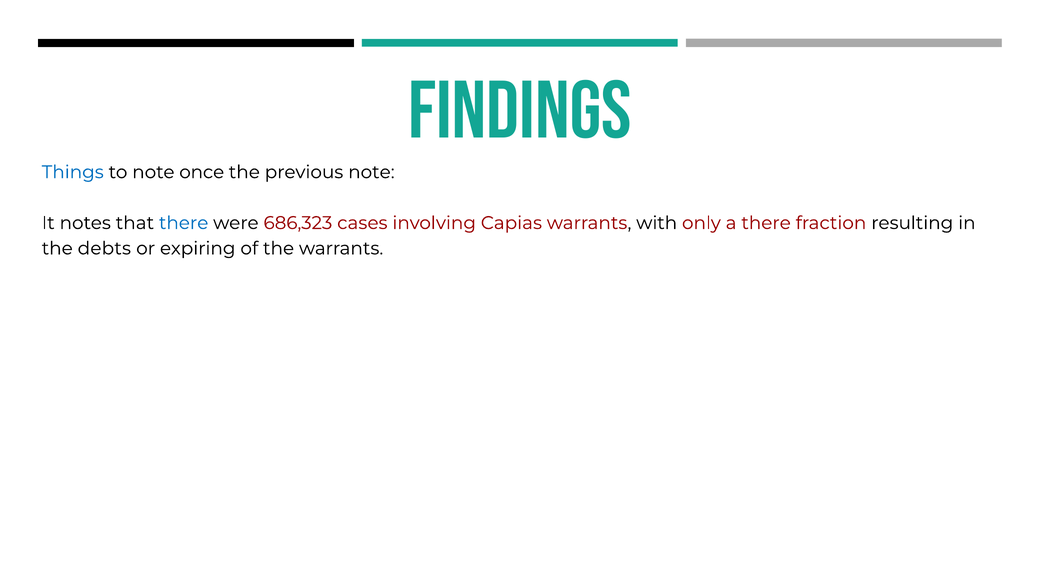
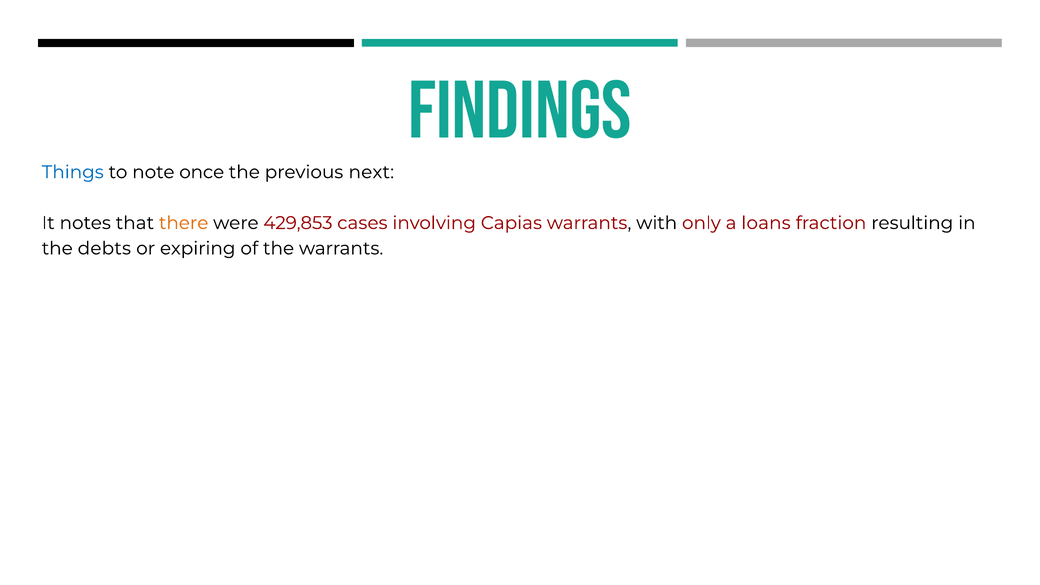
previous note: note -> next
there at (184, 223) colour: blue -> orange
686,323: 686,323 -> 429,853
a there: there -> loans
